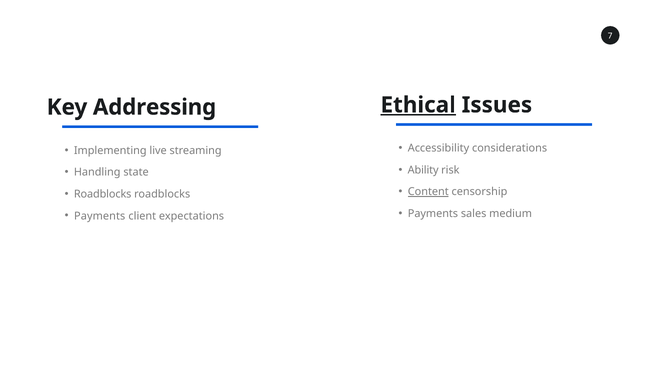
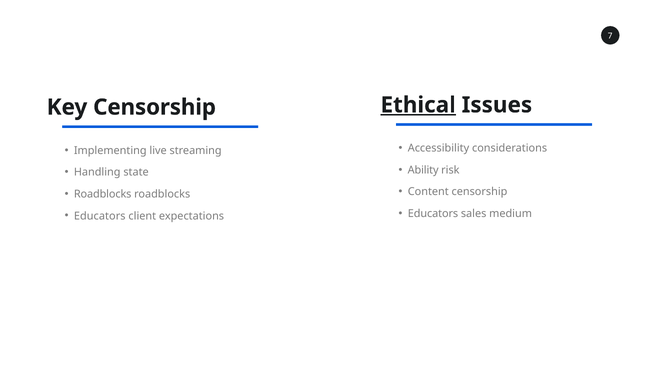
Key Addressing: Addressing -> Censorship
Content underline: present -> none
Payments at (433, 213): Payments -> Educators
Payments at (100, 216): Payments -> Educators
